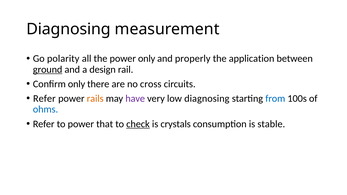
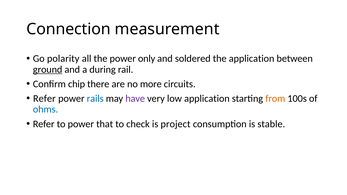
Diagnosing at (69, 29): Diagnosing -> Connection
properly: properly -> soldered
design: design -> during
Confirm only: only -> chip
cross: cross -> more
rails colour: orange -> blue
low diagnosing: diagnosing -> application
from colour: blue -> orange
check underline: present -> none
crystals: crystals -> project
